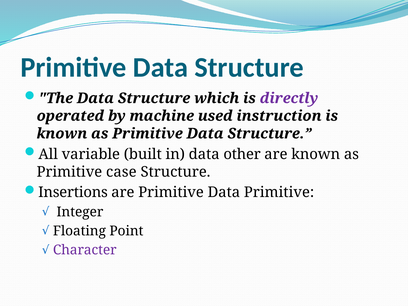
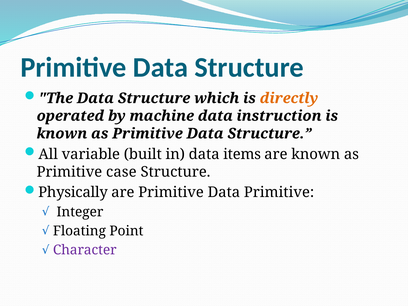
directly colour: purple -> orange
machine used: used -> data
other: other -> items
Insertions: Insertions -> Physically
